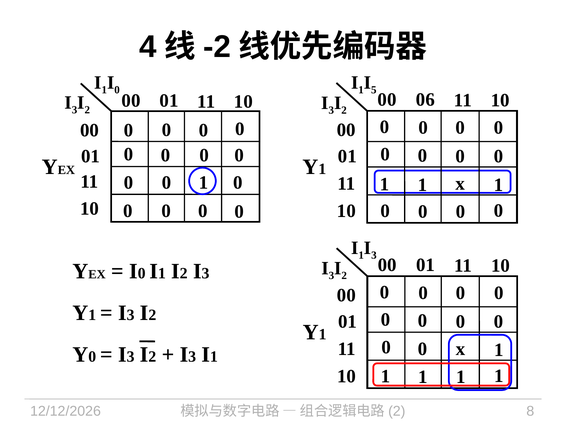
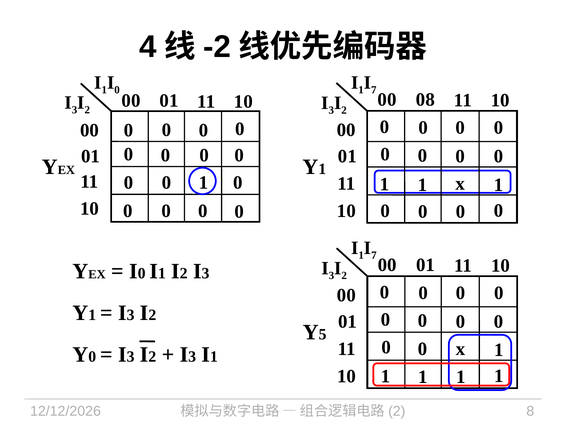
5 at (374, 90): 5 -> 7
06: 06 -> 08
3 at (374, 256): 3 -> 7
1 at (323, 335): 1 -> 5
